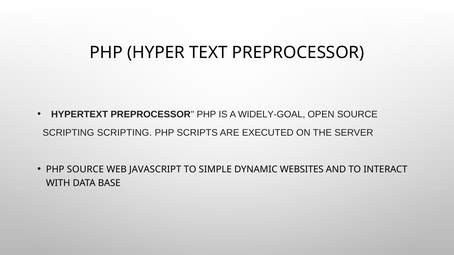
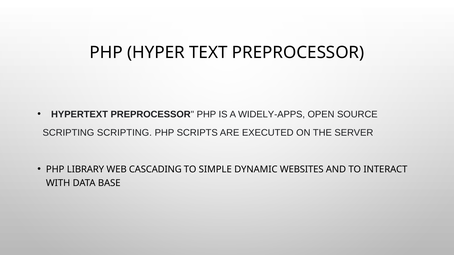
WIDELY-GOAL: WIDELY-GOAL -> WIDELY-APPS
PHP SOURCE: SOURCE -> LIBRARY
JAVASCRIPT: JAVASCRIPT -> CASCADING
